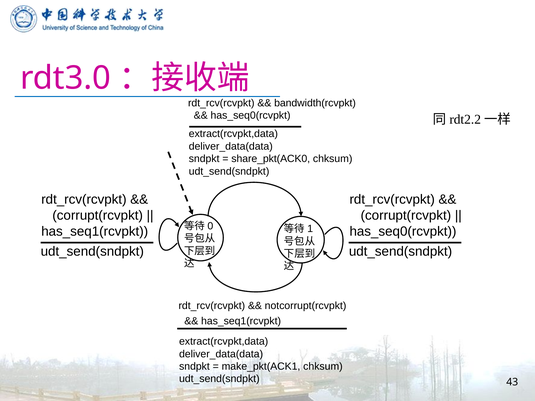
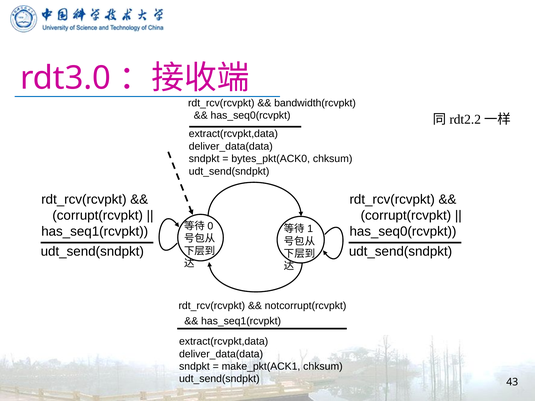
share_pkt(ACK0: share_pkt(ACK0 -> bytes_pkt(ACK0
